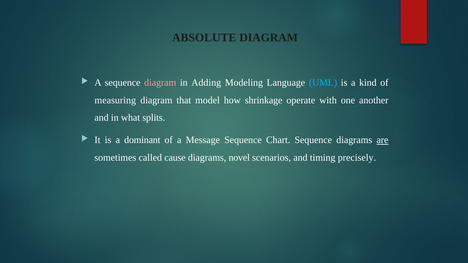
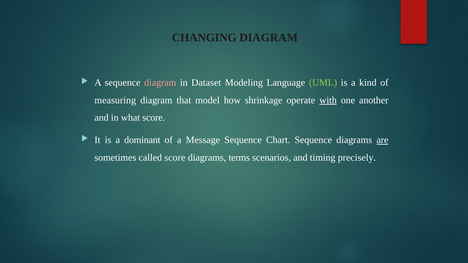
ABSOLUTE: ABSOLUTE -> CHANGING
Adding: Adding -> Dataset
UML colour: light blue -> light green
with underline: none -> present
what splits: splits -> score
called cause: cause -> score
novel: novel -> terms
